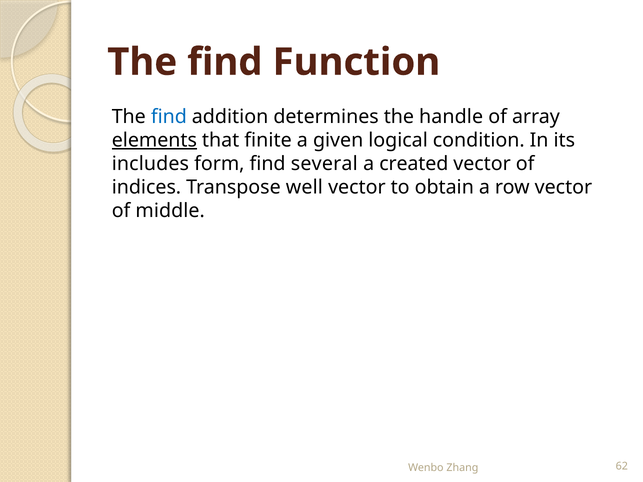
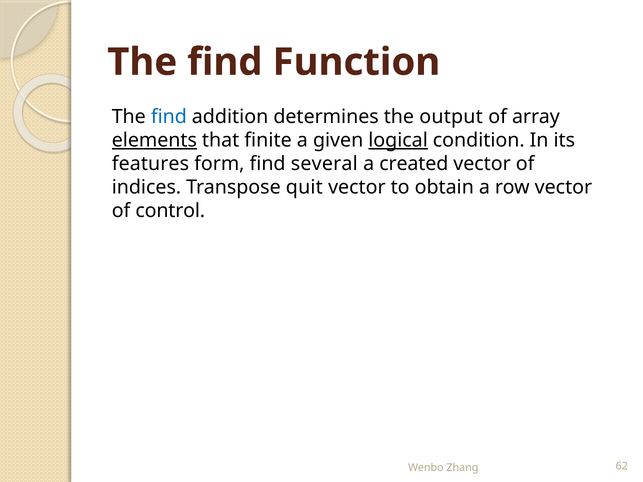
handle: handle -> output
logical underline: none -> present
includes: includes -> features
well: well -> quit
middle: middle -> control
